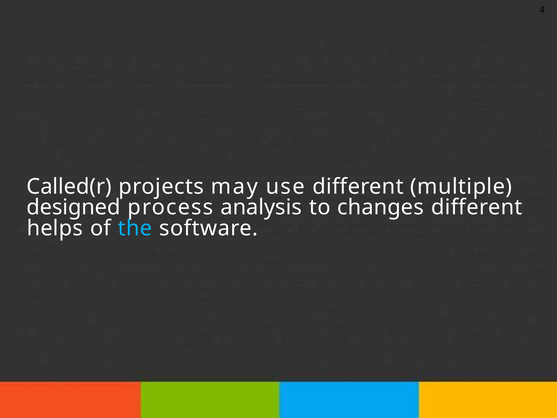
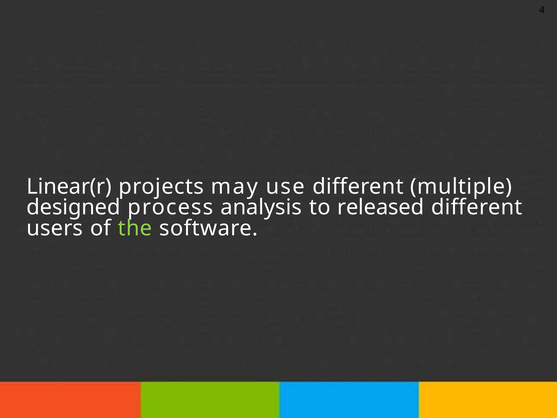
Called(r: Called(r -> Linear(r
changes: changes -> released
helps: helps -> users
the colour: light blue -> light green
